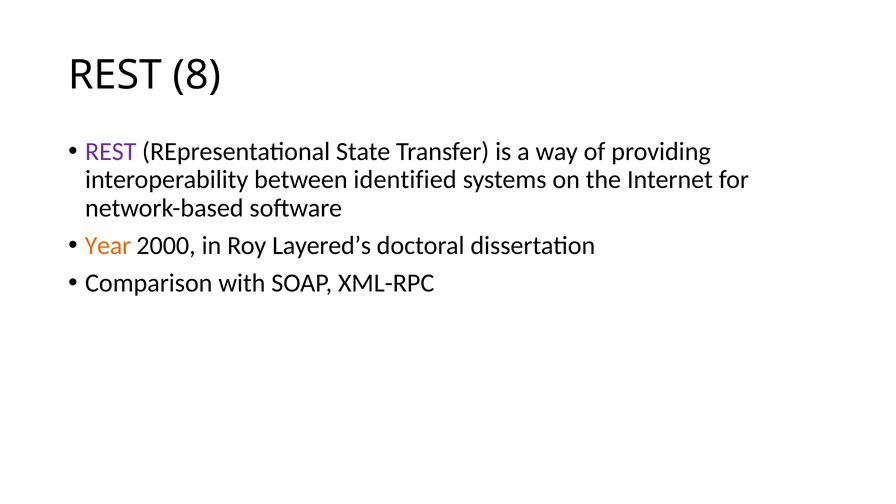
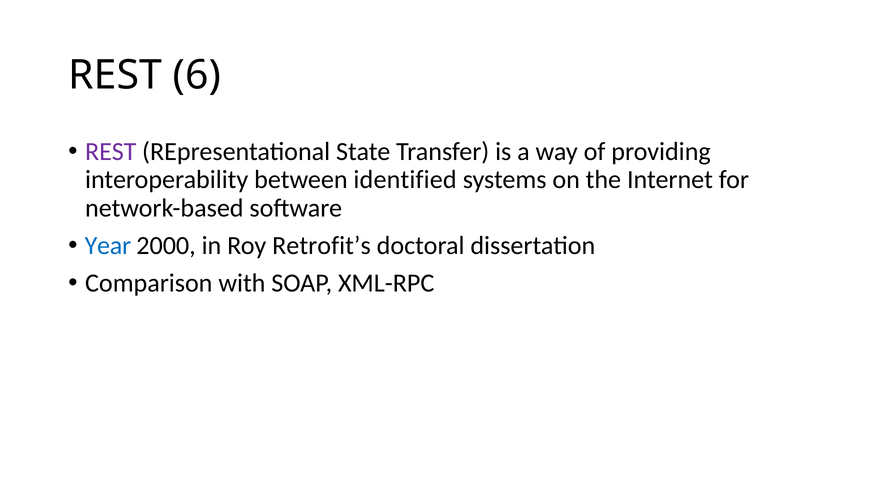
8: 8 -> 6
Year colour: orange -> blue
Layered’s: Layered’s -> Retrofit’s
